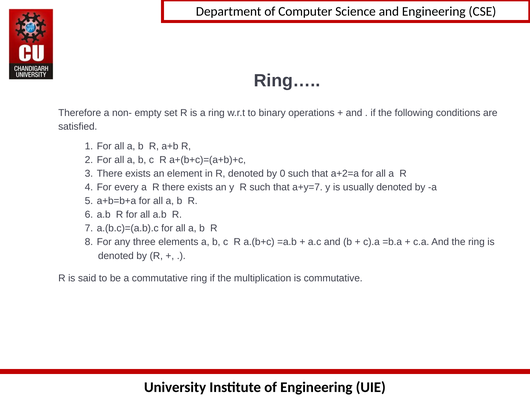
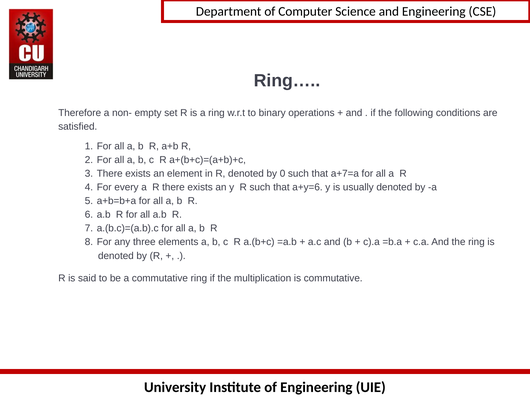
a+2=a: a+2=a -> a+7=a
a+y=7: a+y=7 -> a+y=6
